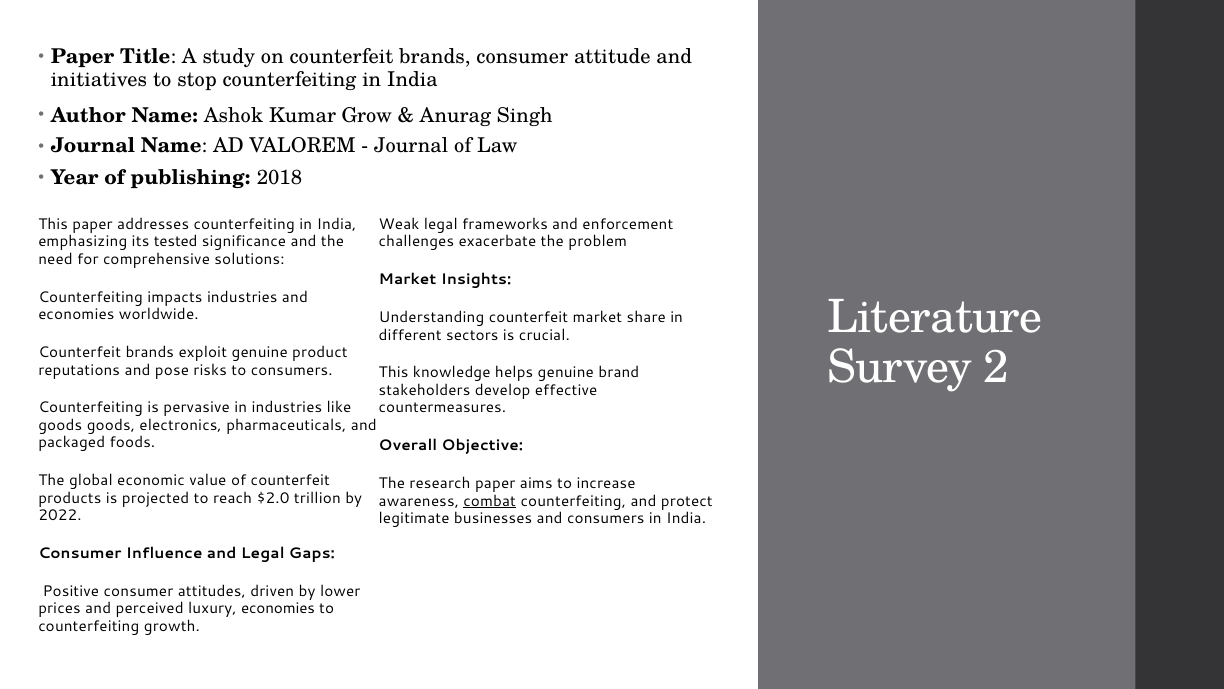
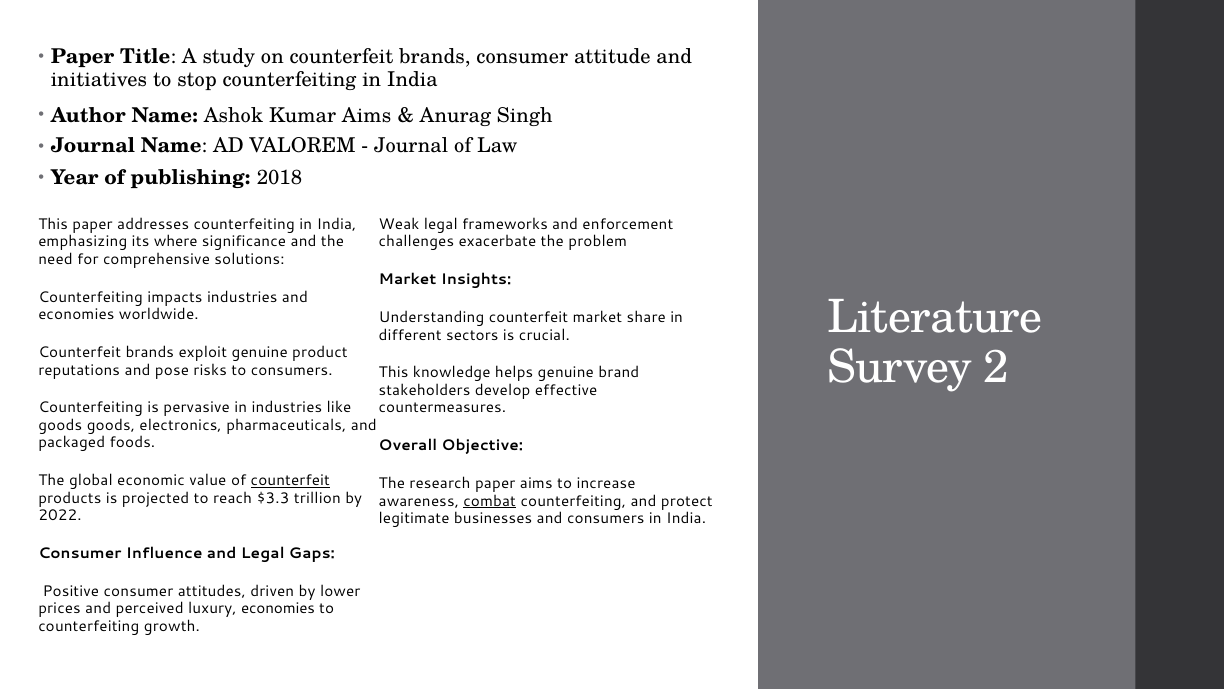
Kumar Grow: Grow -> Aims
tested: tested -> where
counterfeit at (290, 480) underline: none -> present
$2.0: $2.0 -> $3.3
